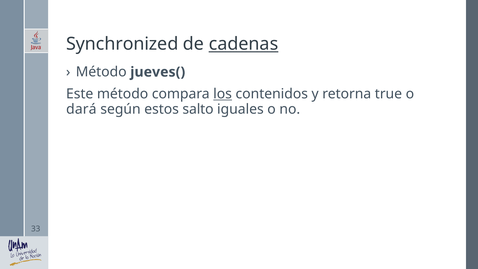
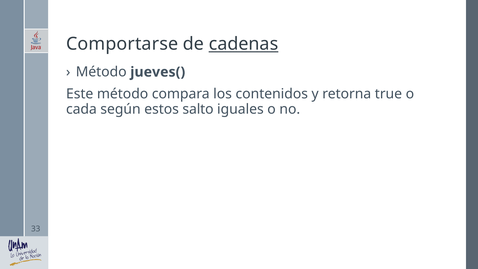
Synchronized: Synchronized -> Comportarse
los underline: present -> none
dará: dará -> cada
